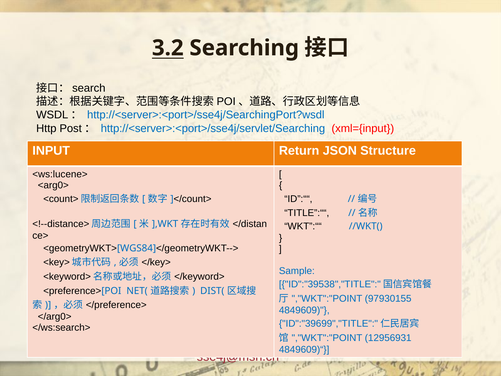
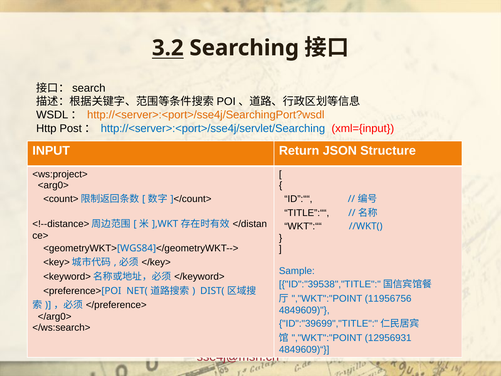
http://<server>:<port>/sse4j/SearchingPort?wsdl colour: blue -> orange
<ws:lucene>: <ws:lucene> -> <ws:project>
97930155: 97930155 -> 11956756
